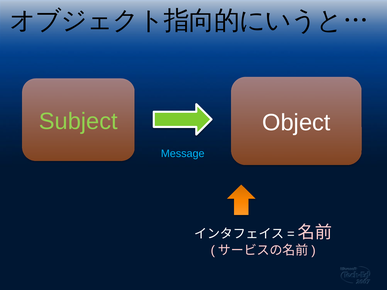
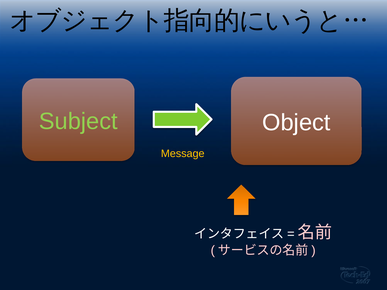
Message colour: light blue -> yellow
